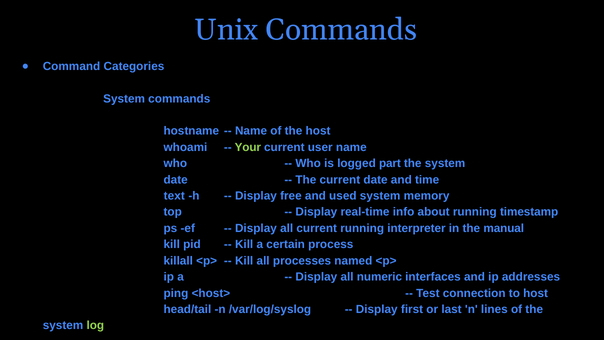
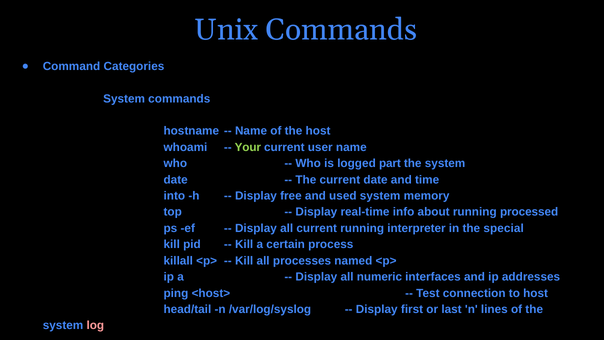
text: text -> into
timestamp: timestamp -> processed
manual: manual -> special
log colour: light green -> pink
